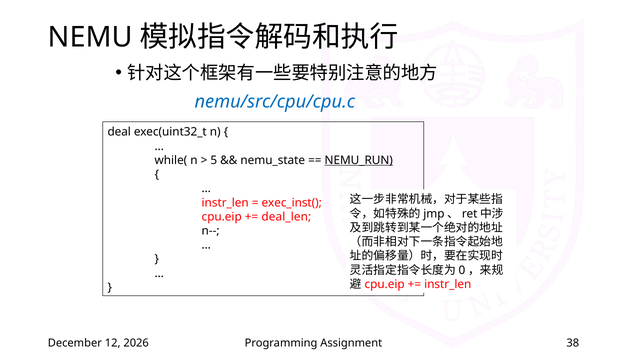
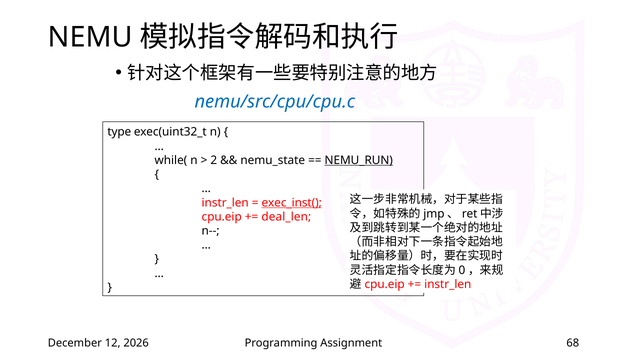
deal: deal -> type
5: 5 -> 2
exec_inst( underline: none -> present
38: 38 -> 68
